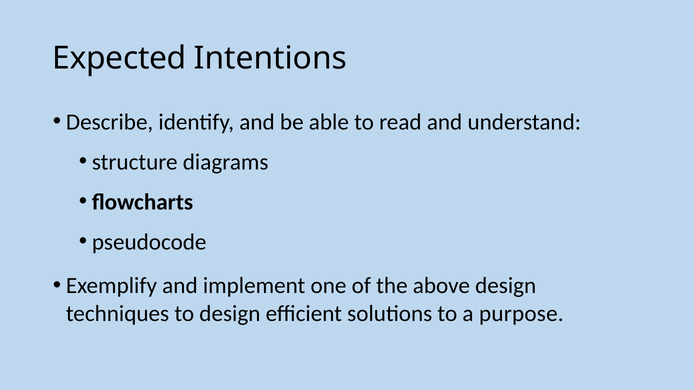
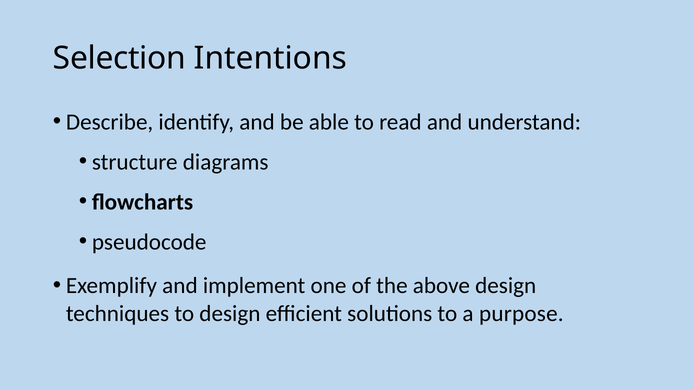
Expected: Expected -> Selection
